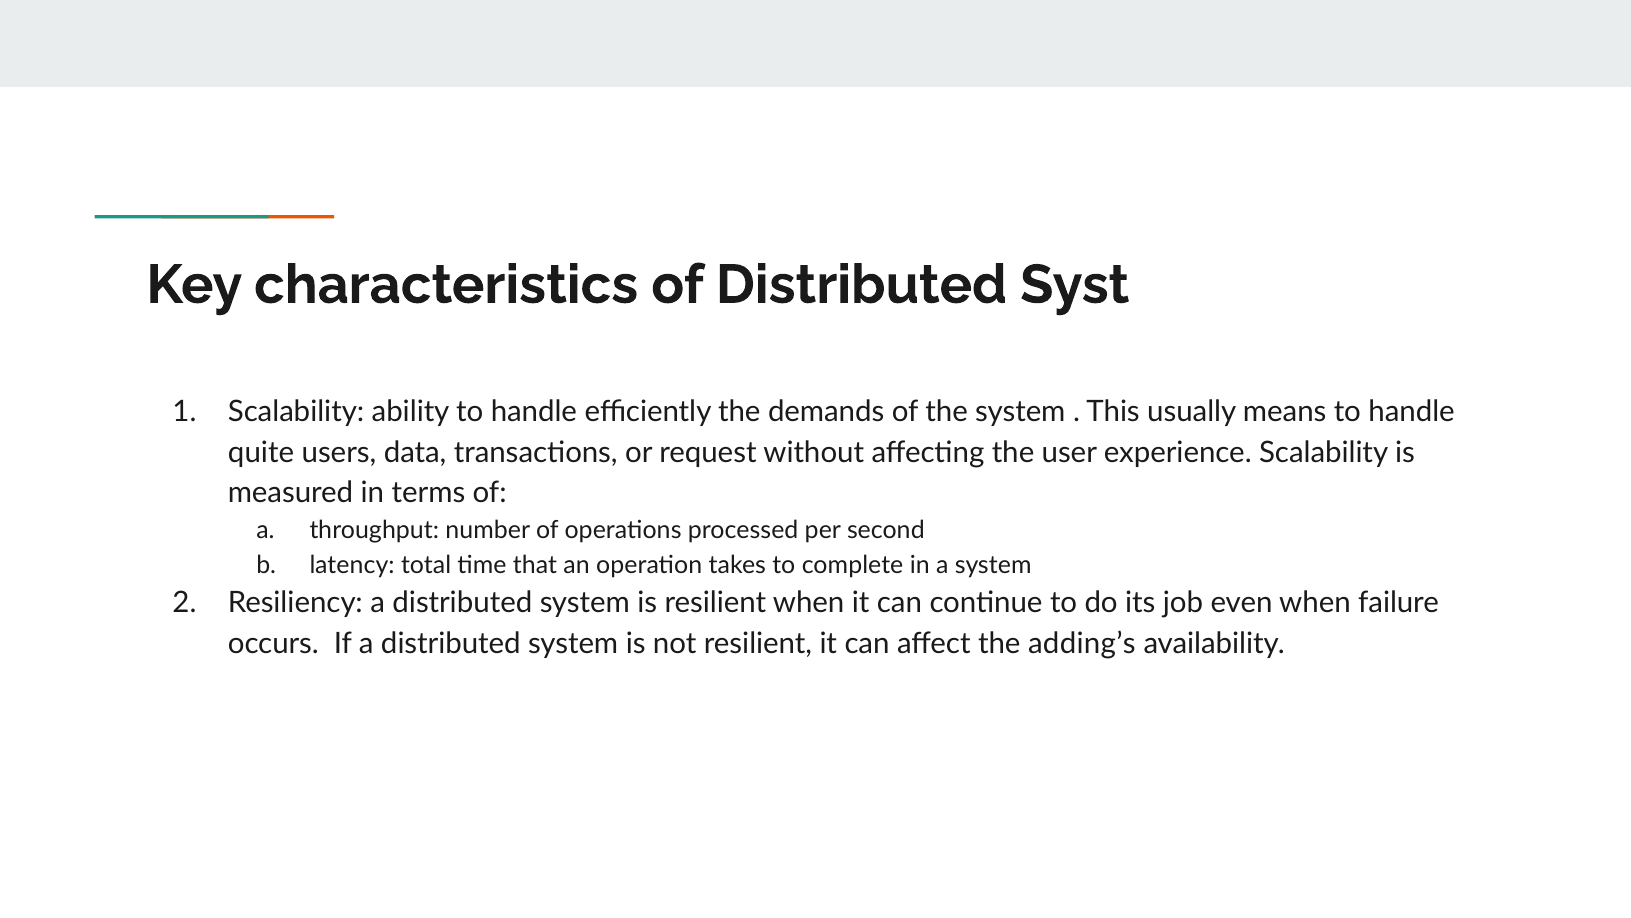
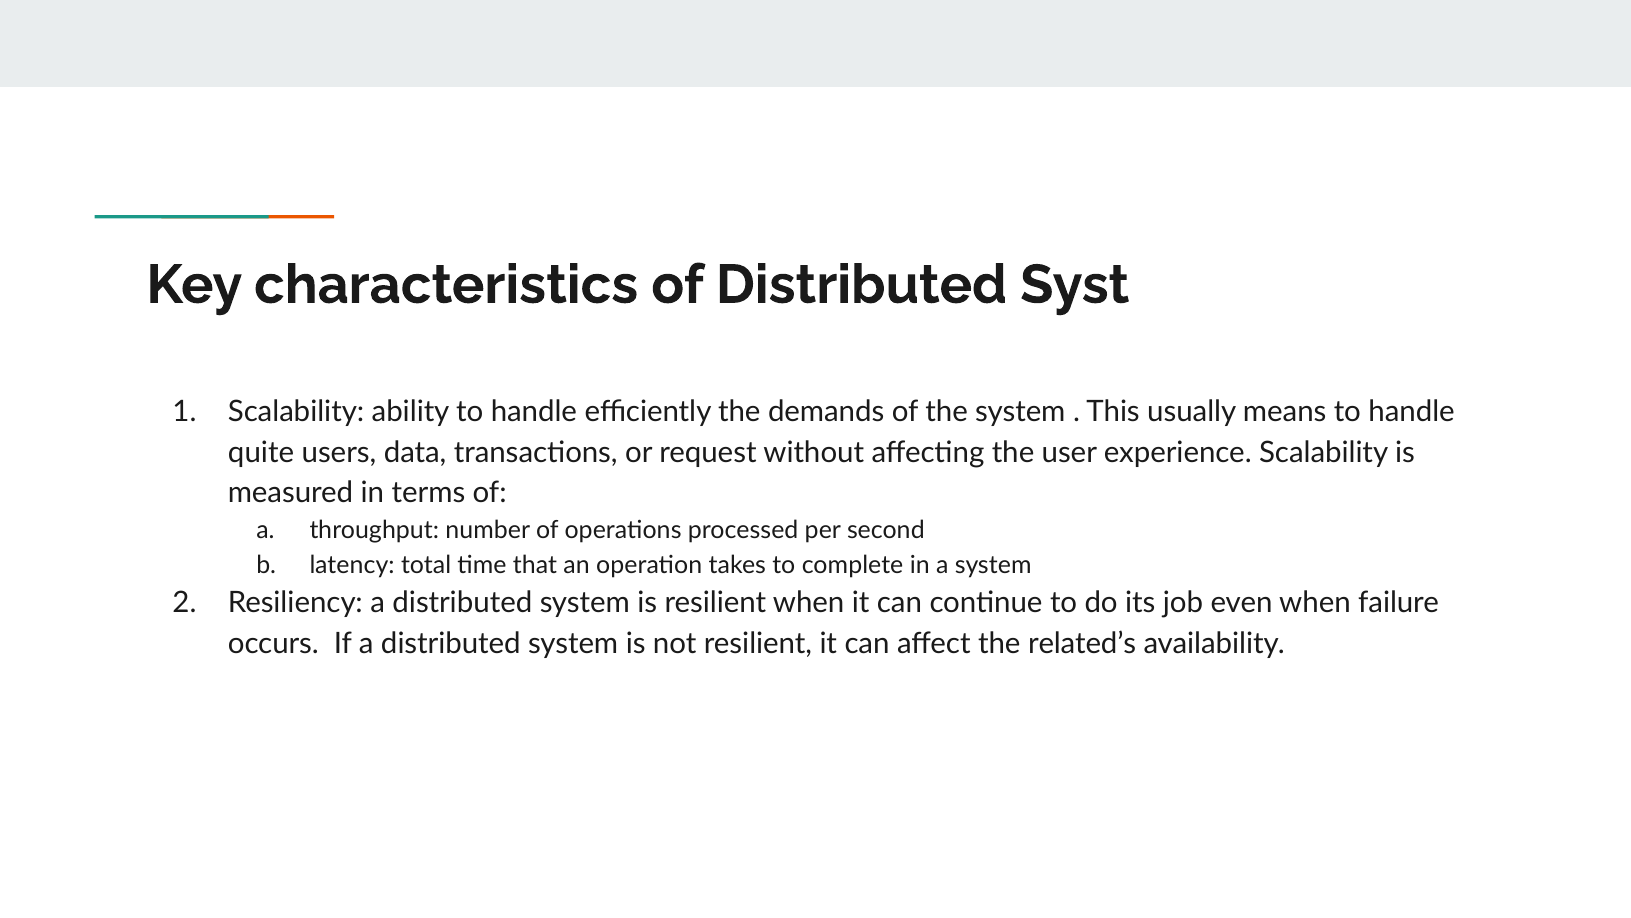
adding’s: adding’s -> related’s
